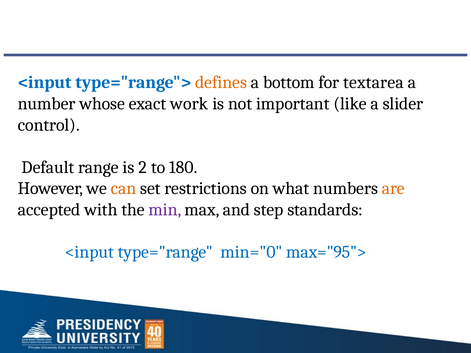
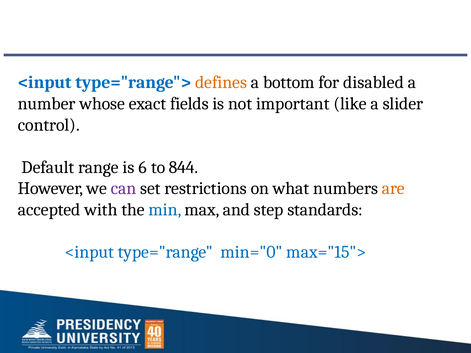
textarea: textarea -> disabled
work: work -> fields
2: 2 -> 6
180: 180 -> 844
can colour: orange -> purple
min colour: purple -> blue
max="95">: max="95"> -> max="15">
